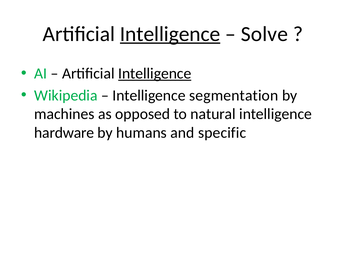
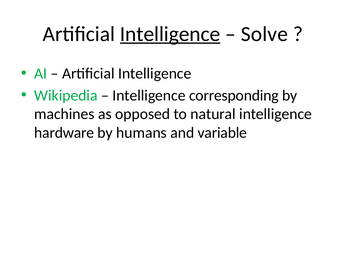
Intelligence at (155, 74) underline: present -> none
segmentation: segmentation -> corresponding
specific: specific -> variable
